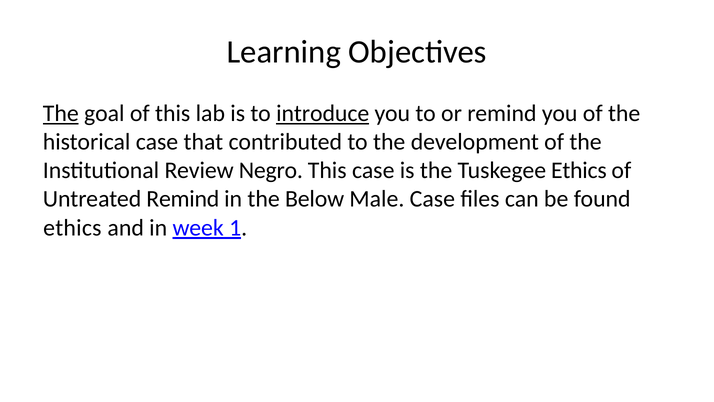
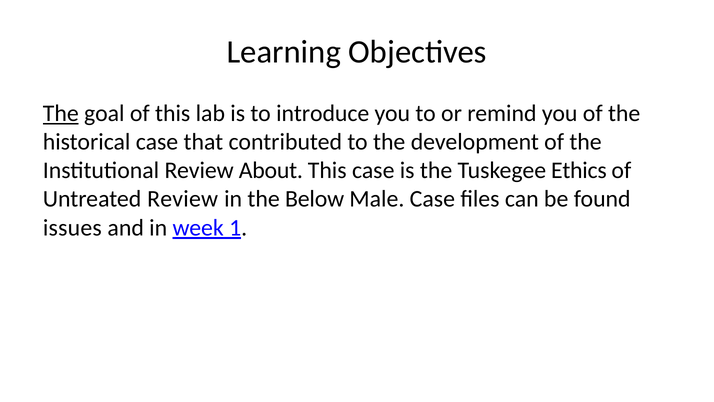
introduce underline: present -> none
Negro: Negro -> About
Untreated Remind: Remind -> Review
ethics at (72, 227): ethics -> issues
